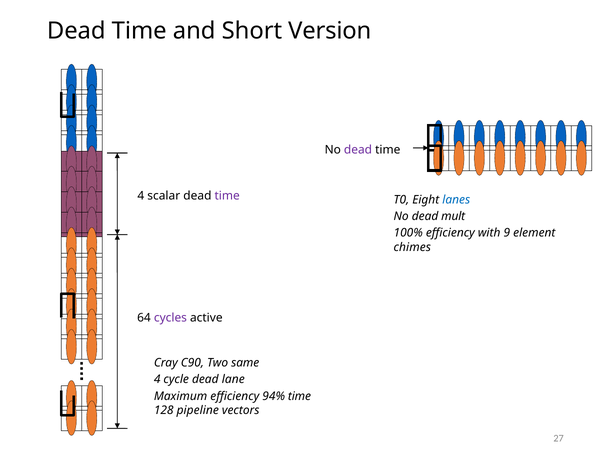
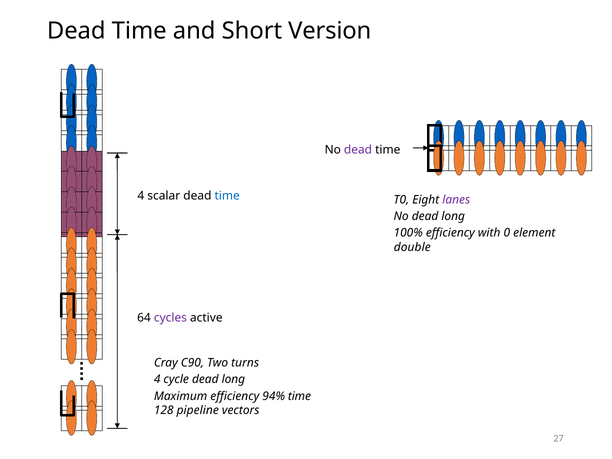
time at (227, 196) colour: purple -> blue
lanes colour: blue -> purple
No dead mult: mult -> long
9: 9 -> 0
chimes: chimes -> double
same: same -> turns
cycle dead lane: lane -> long
